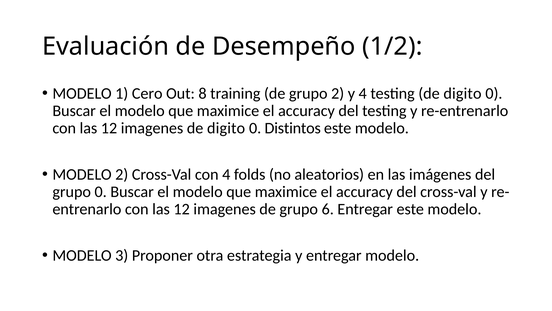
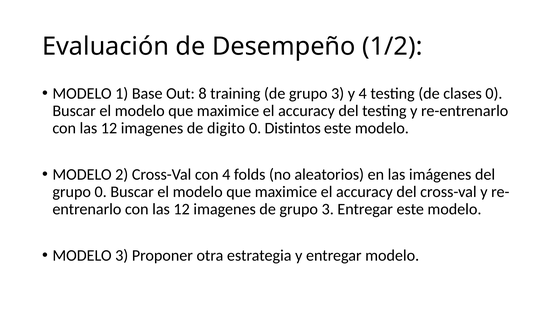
Cero: Cero -> Base
training de grupo 2: 2 -> 3
testing de digito: digito -> clases
imagenes de grupo 6: 6 -> 3
